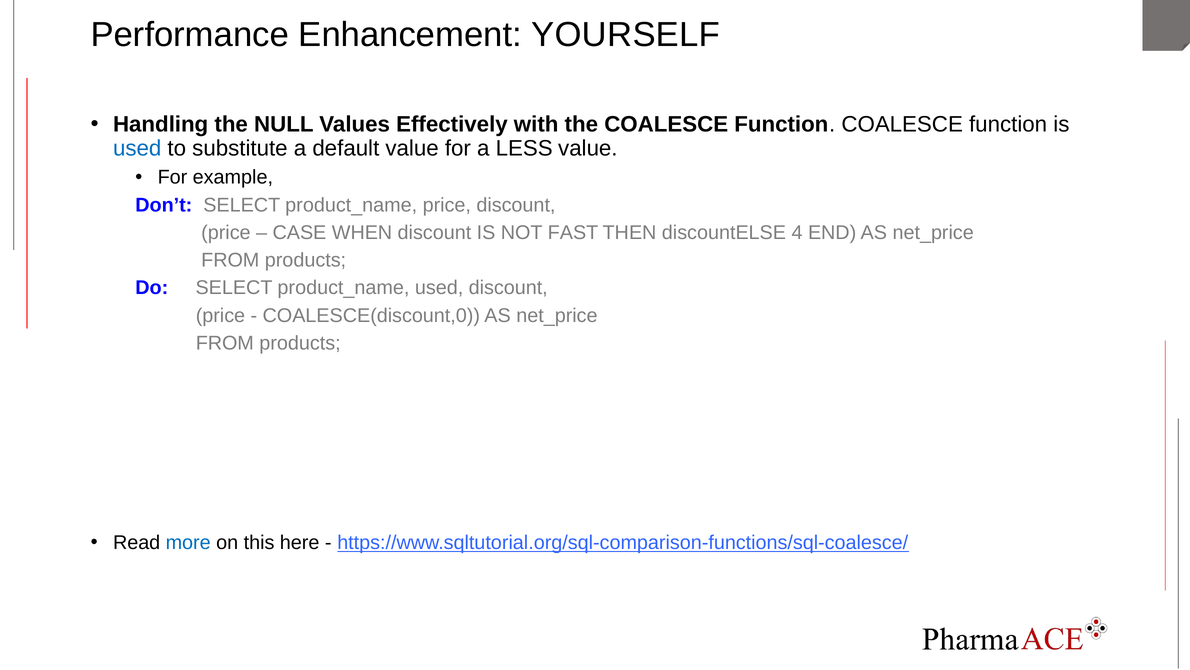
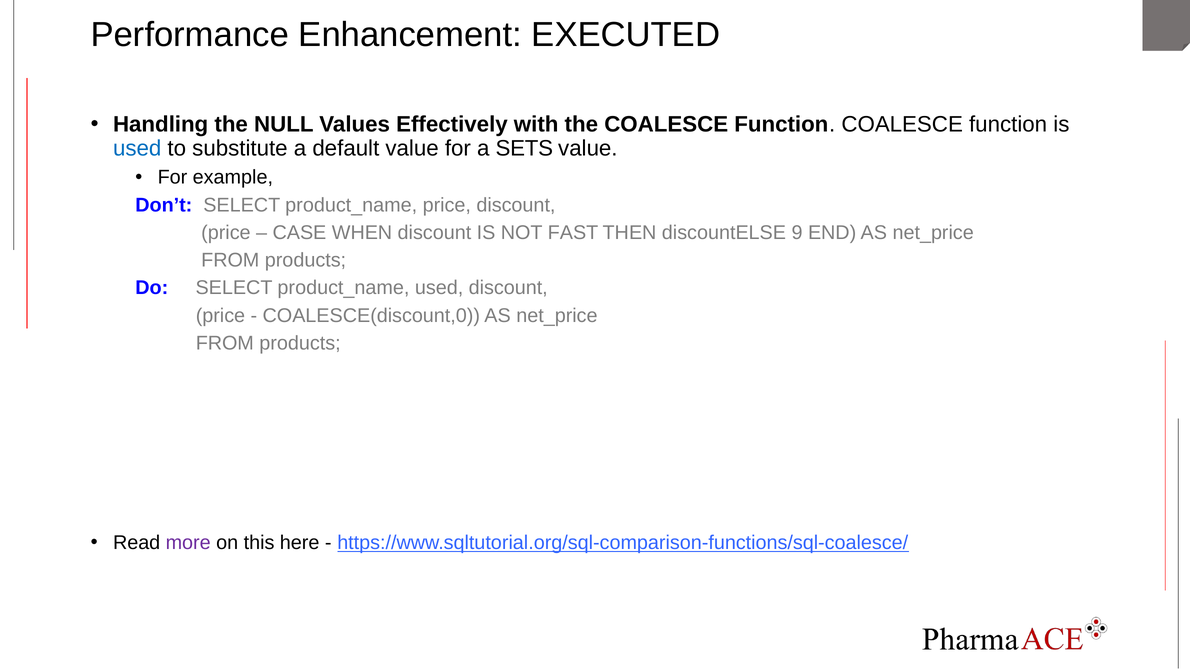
YOURSELF: YOURSELF -> EXECUTED
LESS: LESS -> SETS
4: 4 -> 9
more colour: blue -> purple
